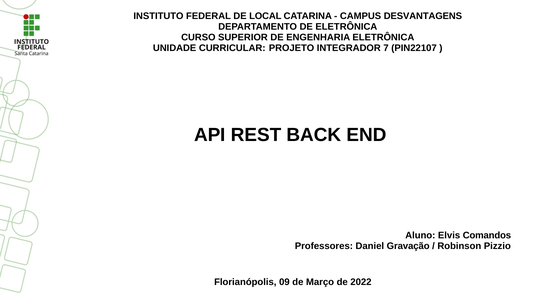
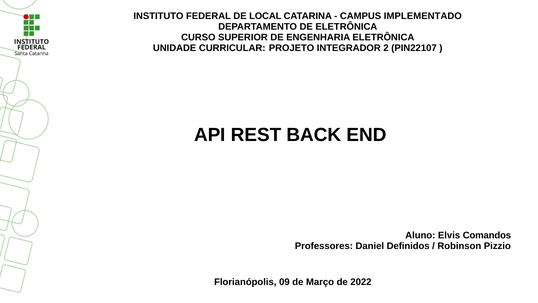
DESVANTAGENS: DESVANTAGENS -> IMPLEMENTADO
7: 7 -> 2
Gravação: Gravação -> Definidos
